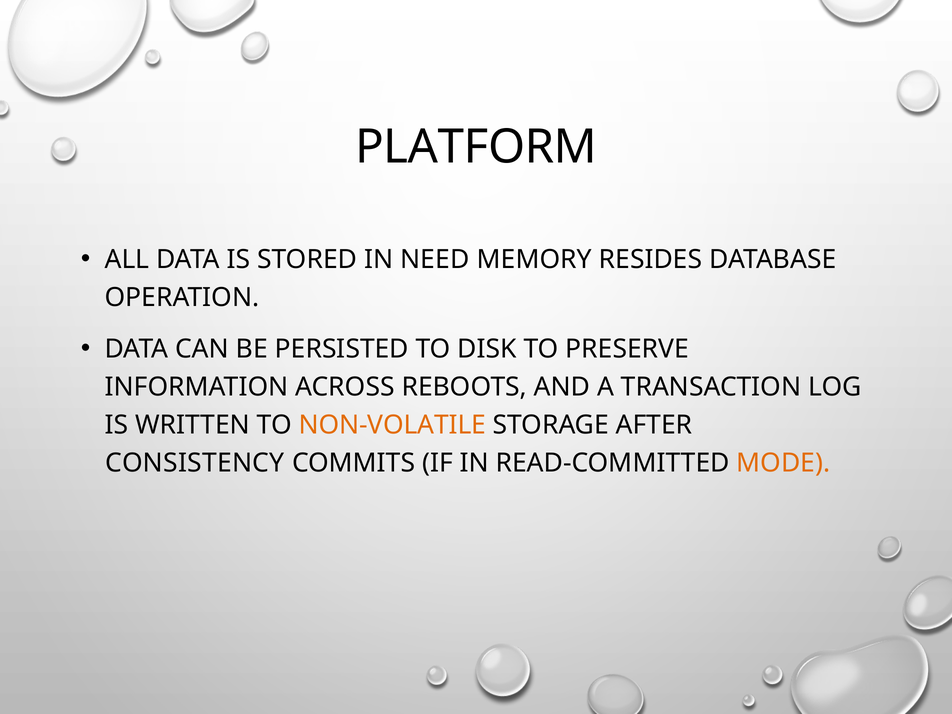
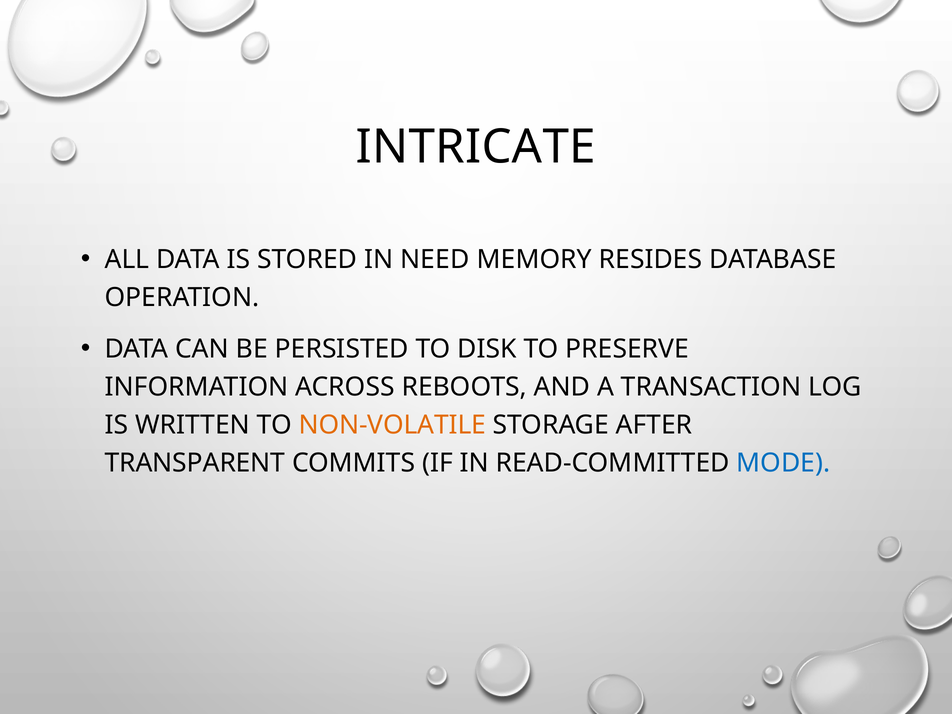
PLATFORM: PLATFORM -> INTRICATE
CONSISTENCY: CONSISTENCY -> TRANSPARENT
MODE colour: orange -> blue
